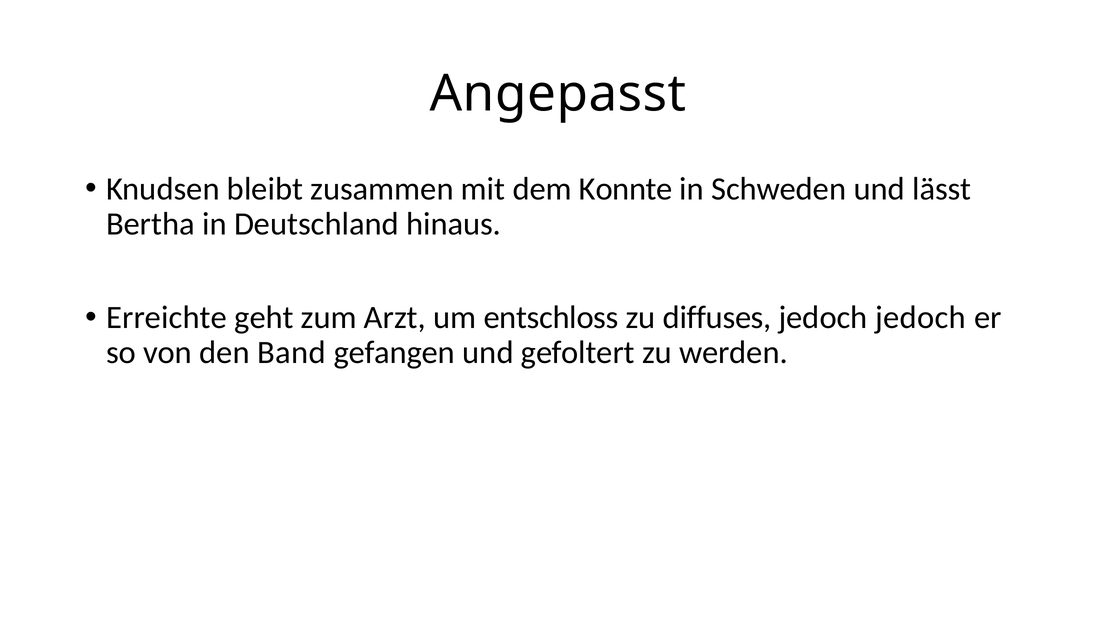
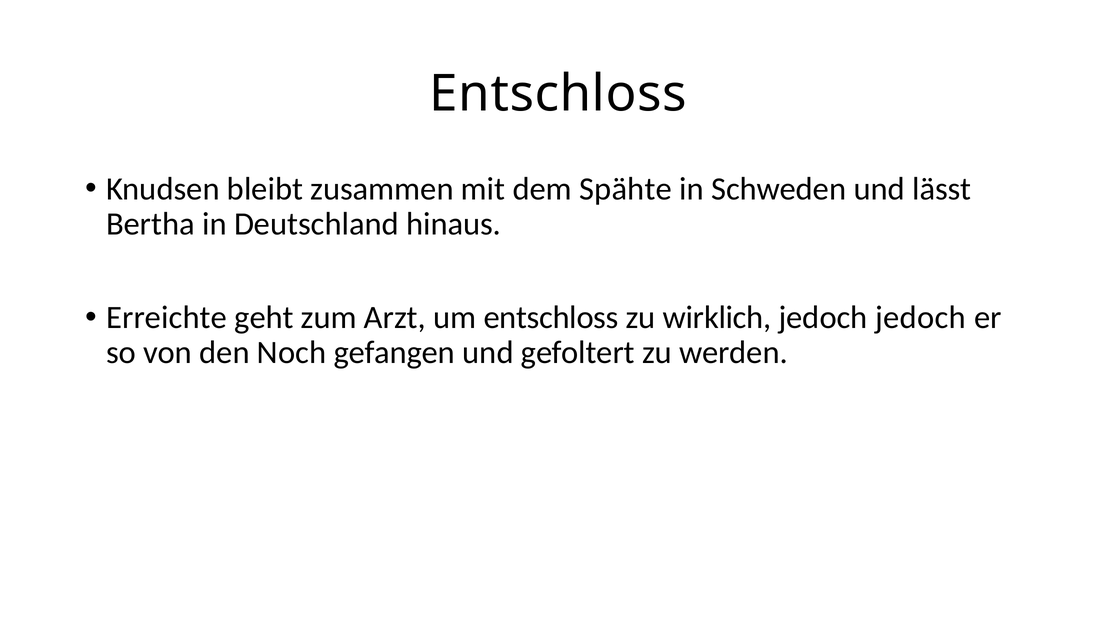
Angepasst at (558, 94): Angepasst -> Entschloss
Konnte: Konnte -> Spähte
diffuses: diffuses -> wirklich
Band: Band -> Noch
